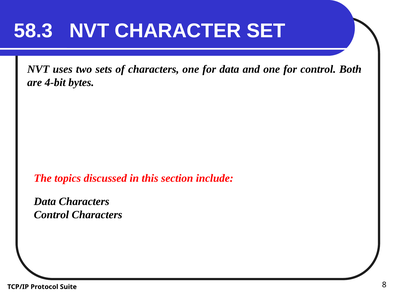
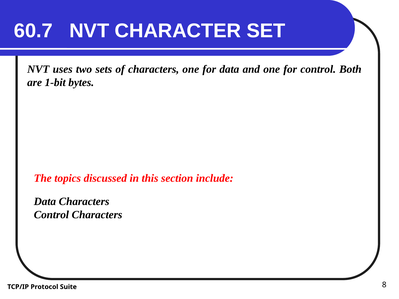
58.3: 58.3 -> 60.7
4-bit: 4-bit -> 1-bit
